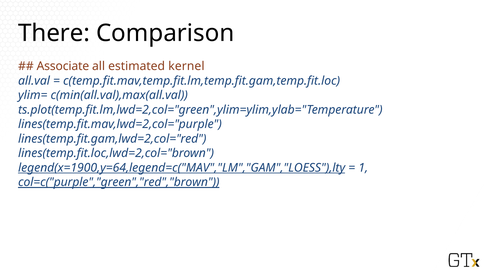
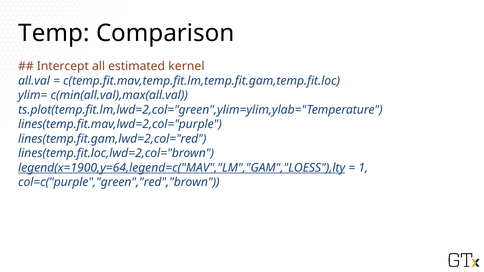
There: There -> Temp
Associate: Associate -> Intercept
col=c("purple","green","red","brown underline: present -> none
